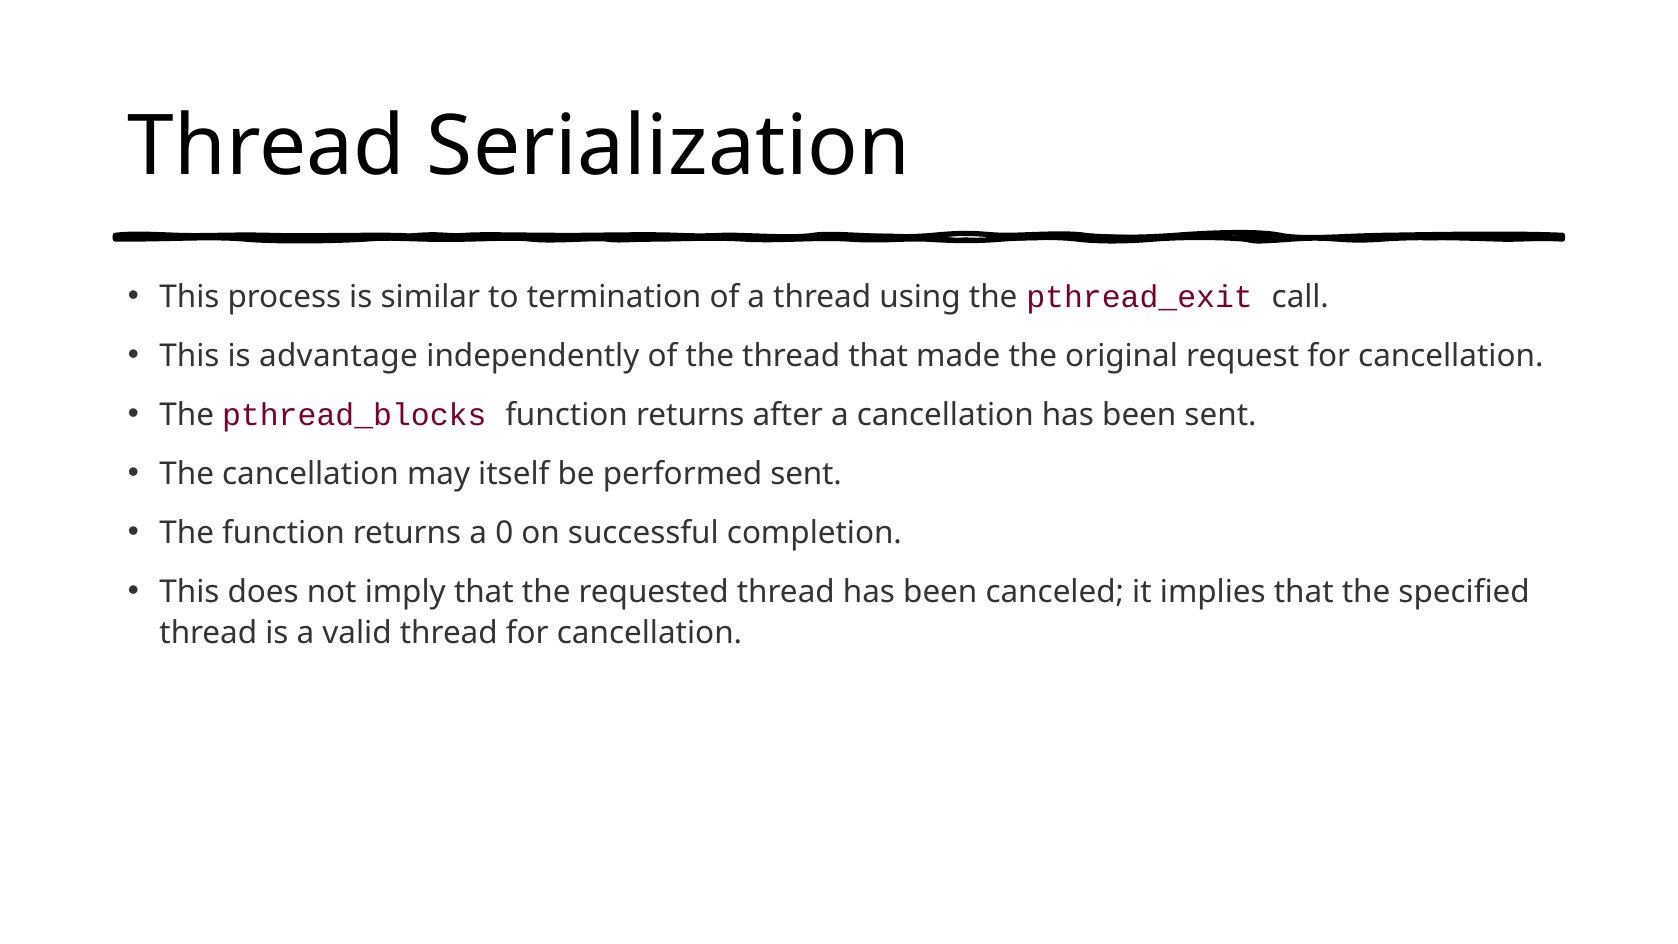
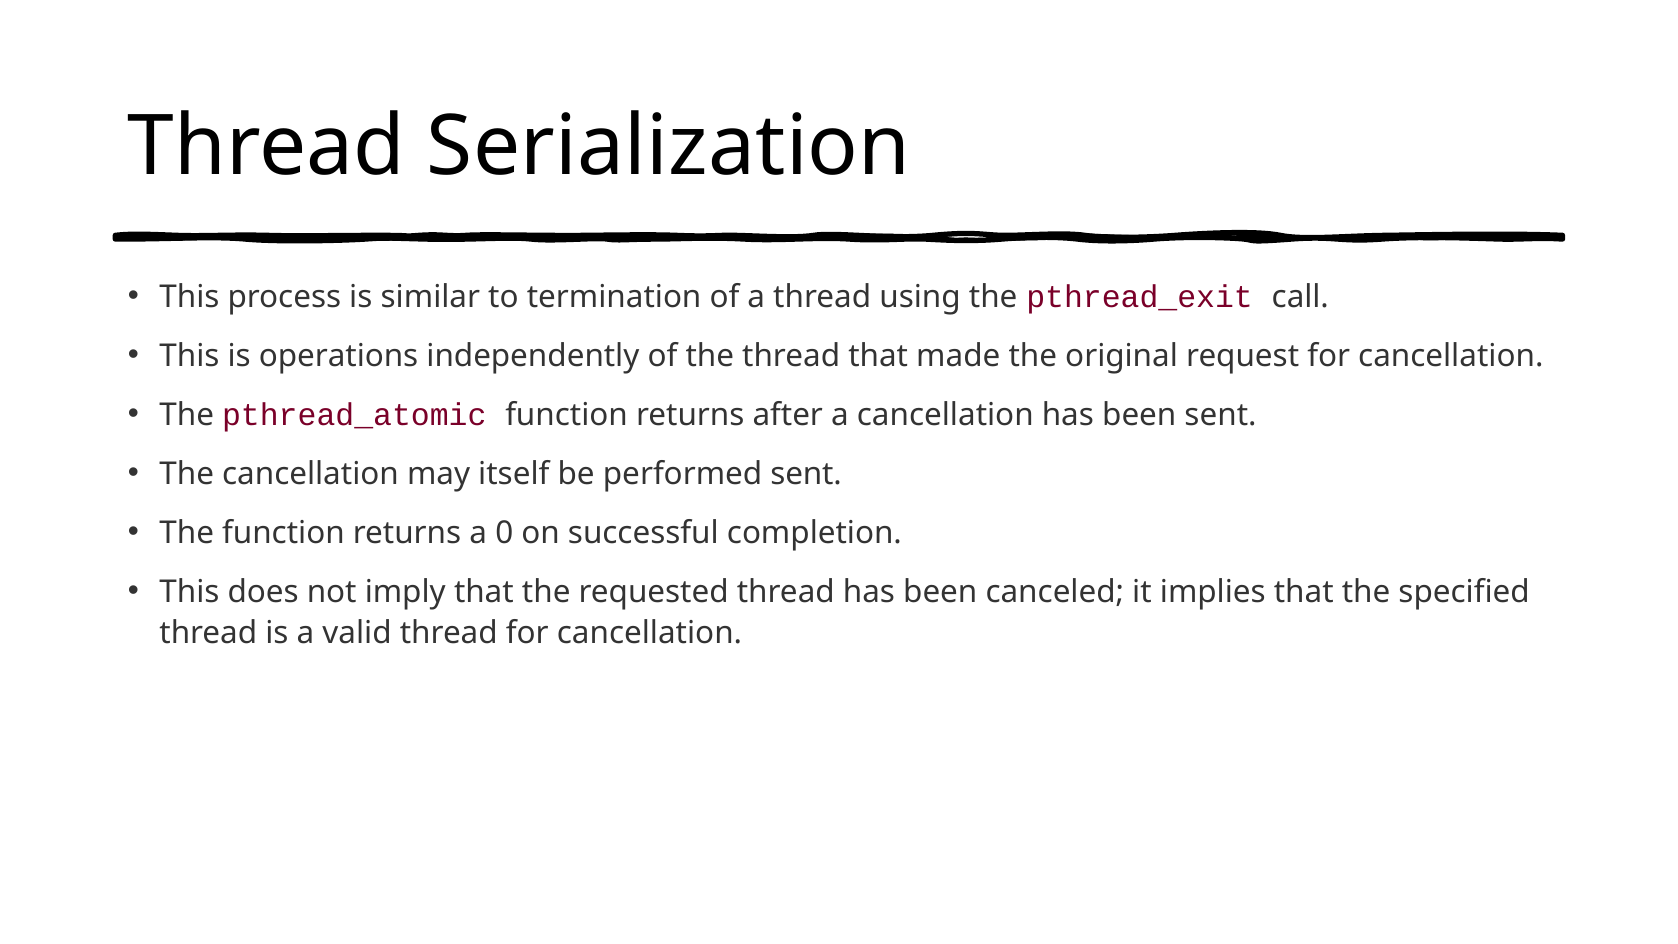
advantage: advantage -> operations
pthread_blocks: pthread_blocks -> pthread_atomic
